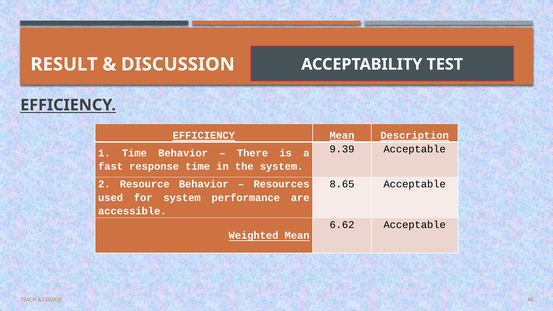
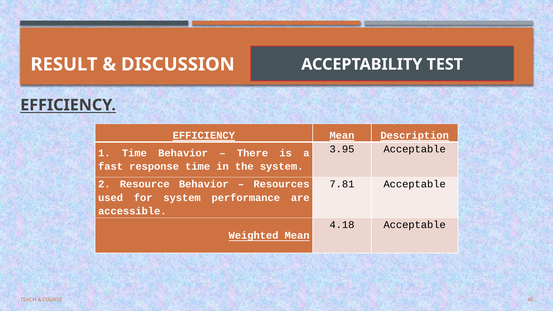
9.39: 9.39 -> 3.95
8.65: 8.65 -> 7.81
6.62: 6.62 -> 4.18
